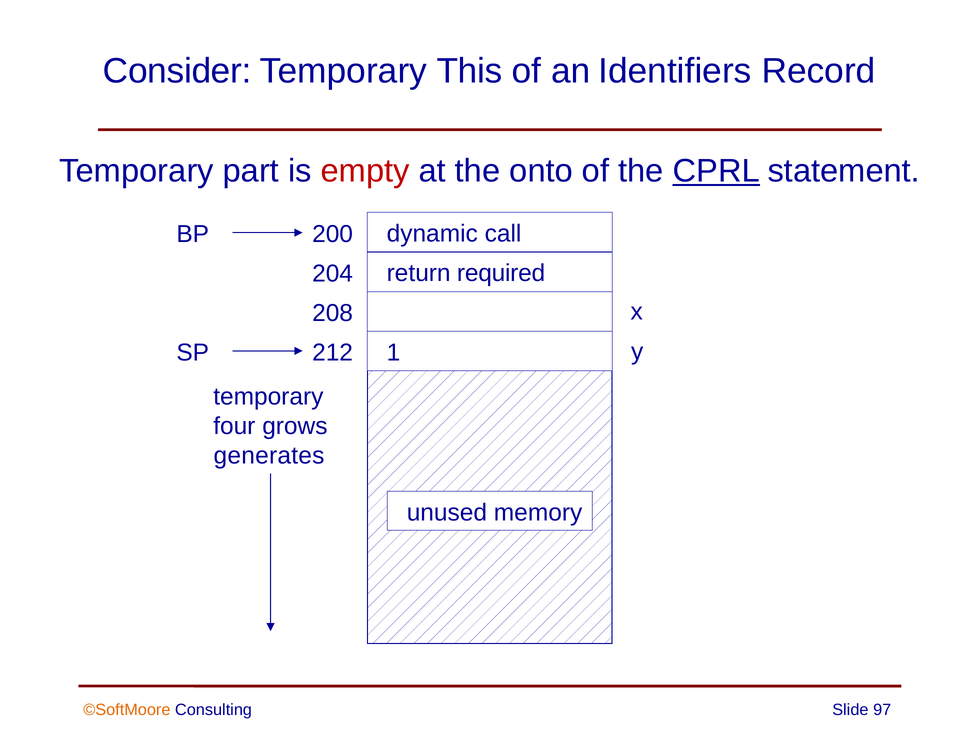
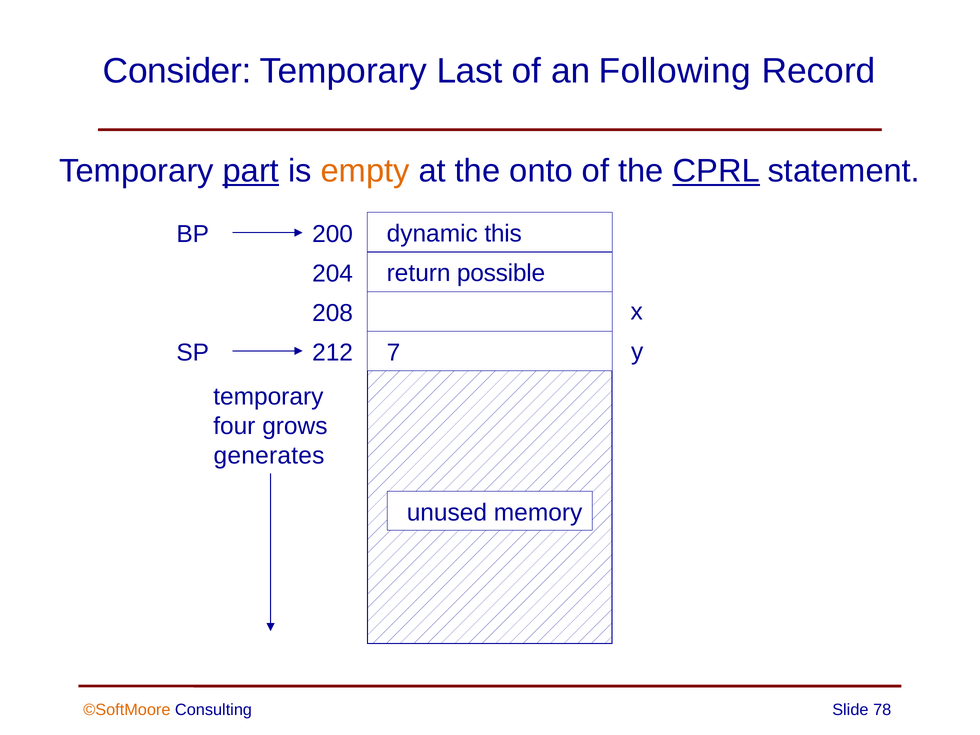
This: This -> Last
Identifiers: Identifiers -> Following
part underline: none -> present
empty colour: red -> orange
call: call -> this
required: required -> possible
1: 1 -> 7
97: 97 -> 78
